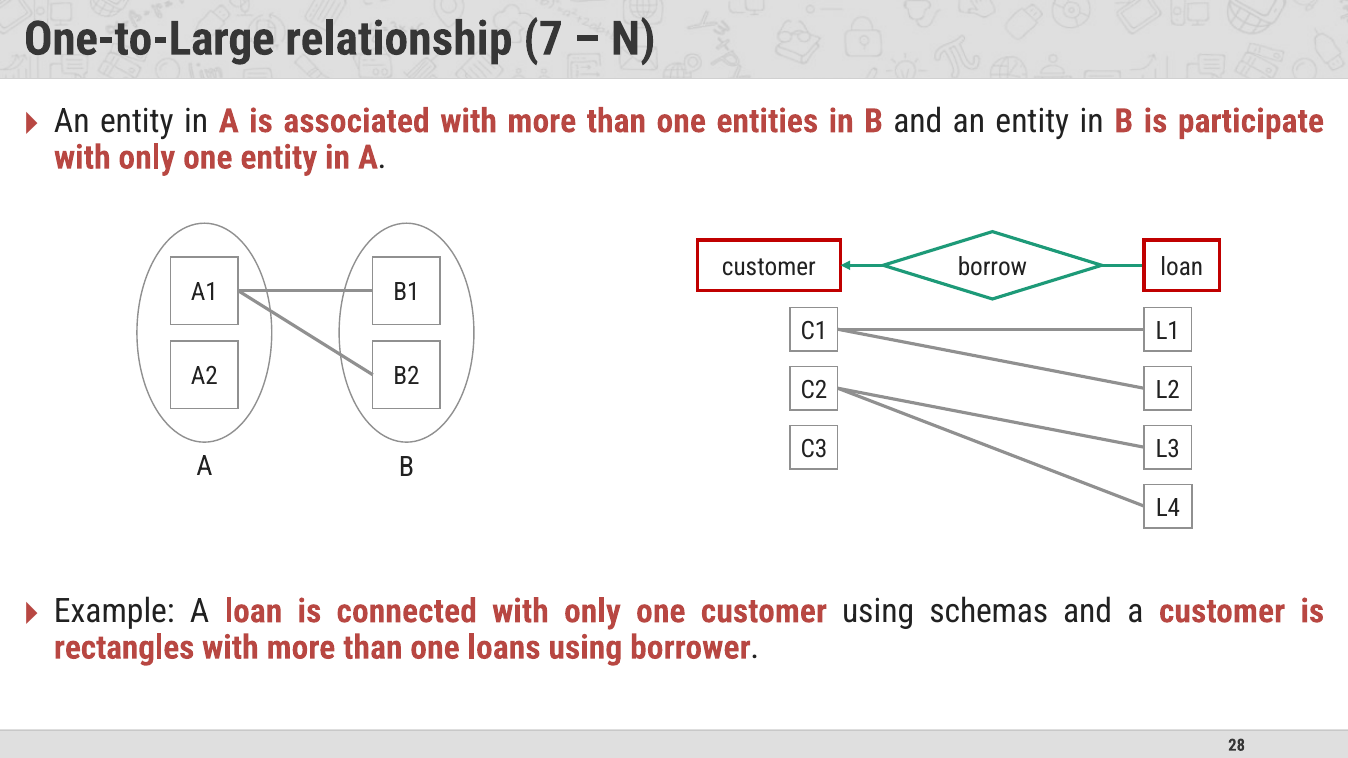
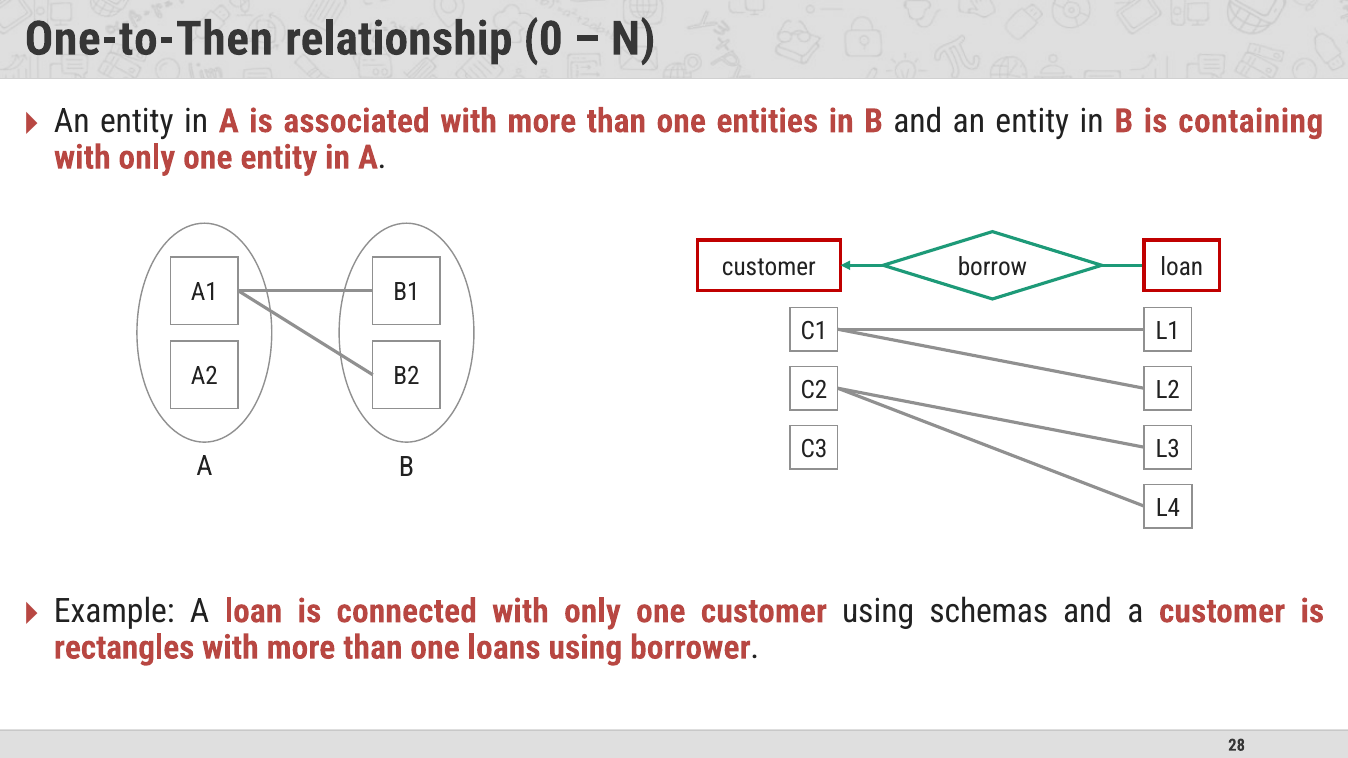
One-to-Large: One-to-Large -> One-to-Then
7: 7 -> 0
participate: participate -> containing
